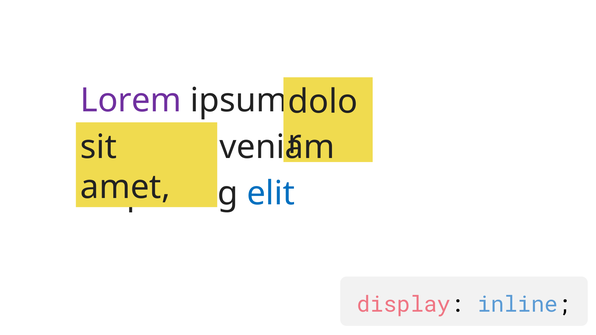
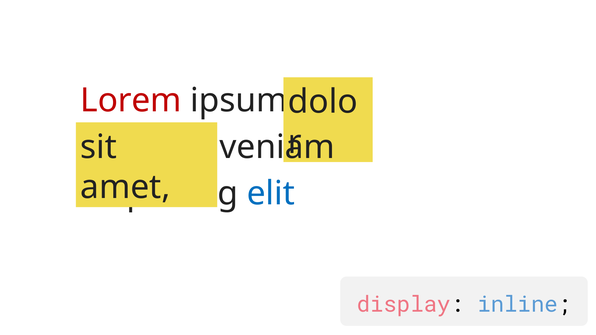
Lorem colour: purple -> red
